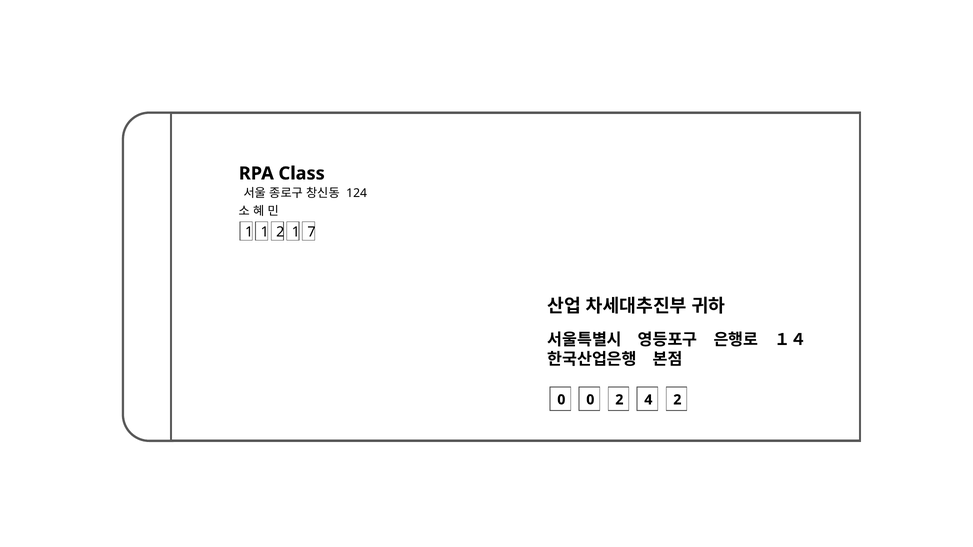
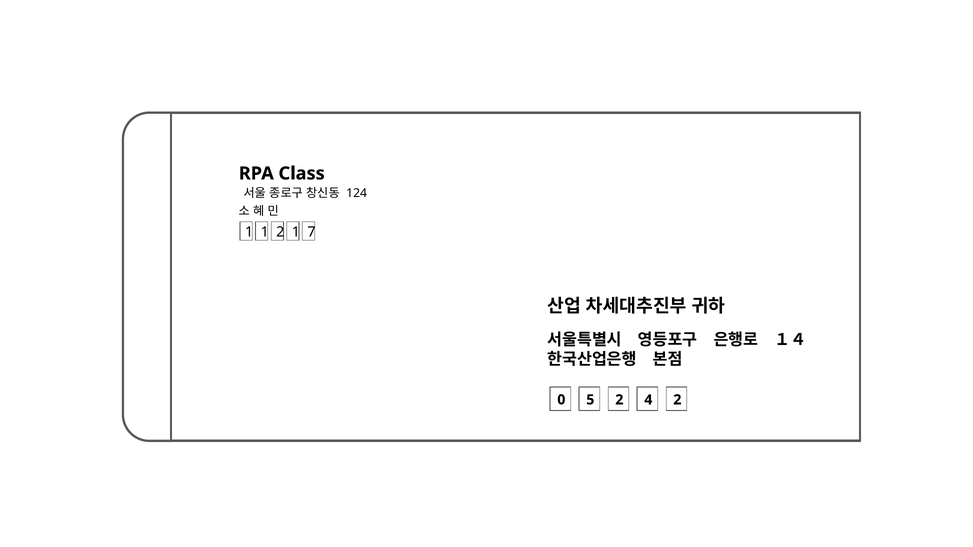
0 0: 0 -> 5
